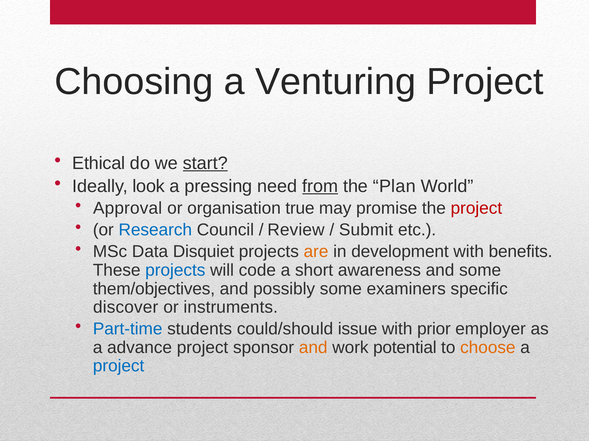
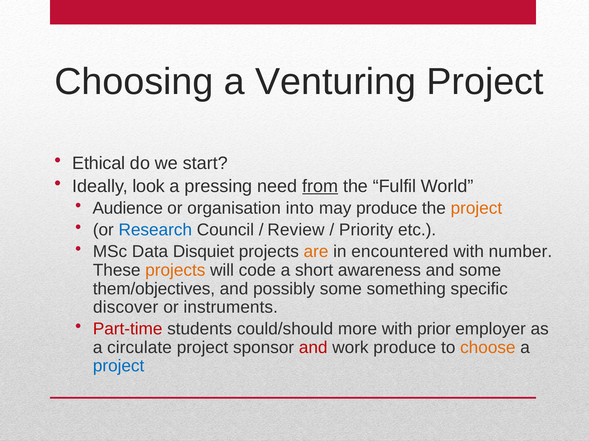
start underline: present -> none
Plan: Plan -> Fulfil
Approval: Approval -> Audience
true: true -> into
may promise: promise -> produce
project at (476, 209) colour: red -> orange
Submit: Submit -> Priority
development: development -> encountered
benefits: benefits -> number
projects at (175, 271) colour: blue -> orange
examiners: examiners -> something
Part-time colour: blue -> red
issue: issue -> more
advance: advance -> circulate
and at (313, 348) colour: orange -> red
work potential: potential -> produce
